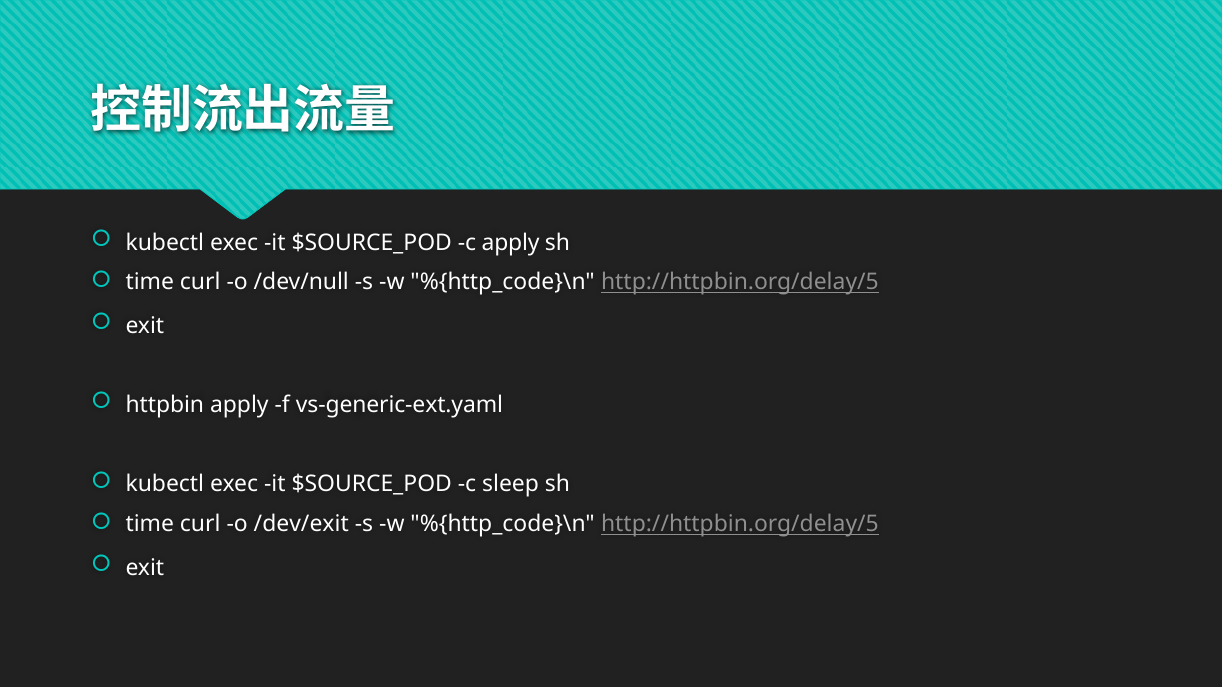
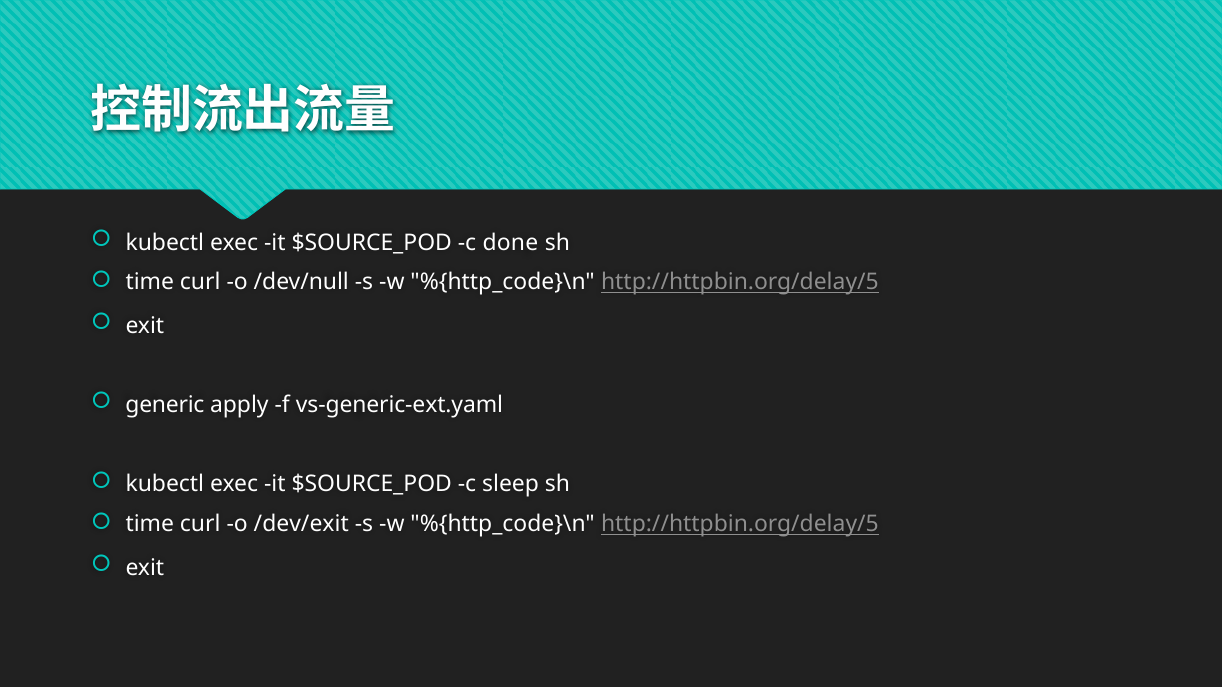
c apply: apply -> done
httpbin: httpbin -> generic
